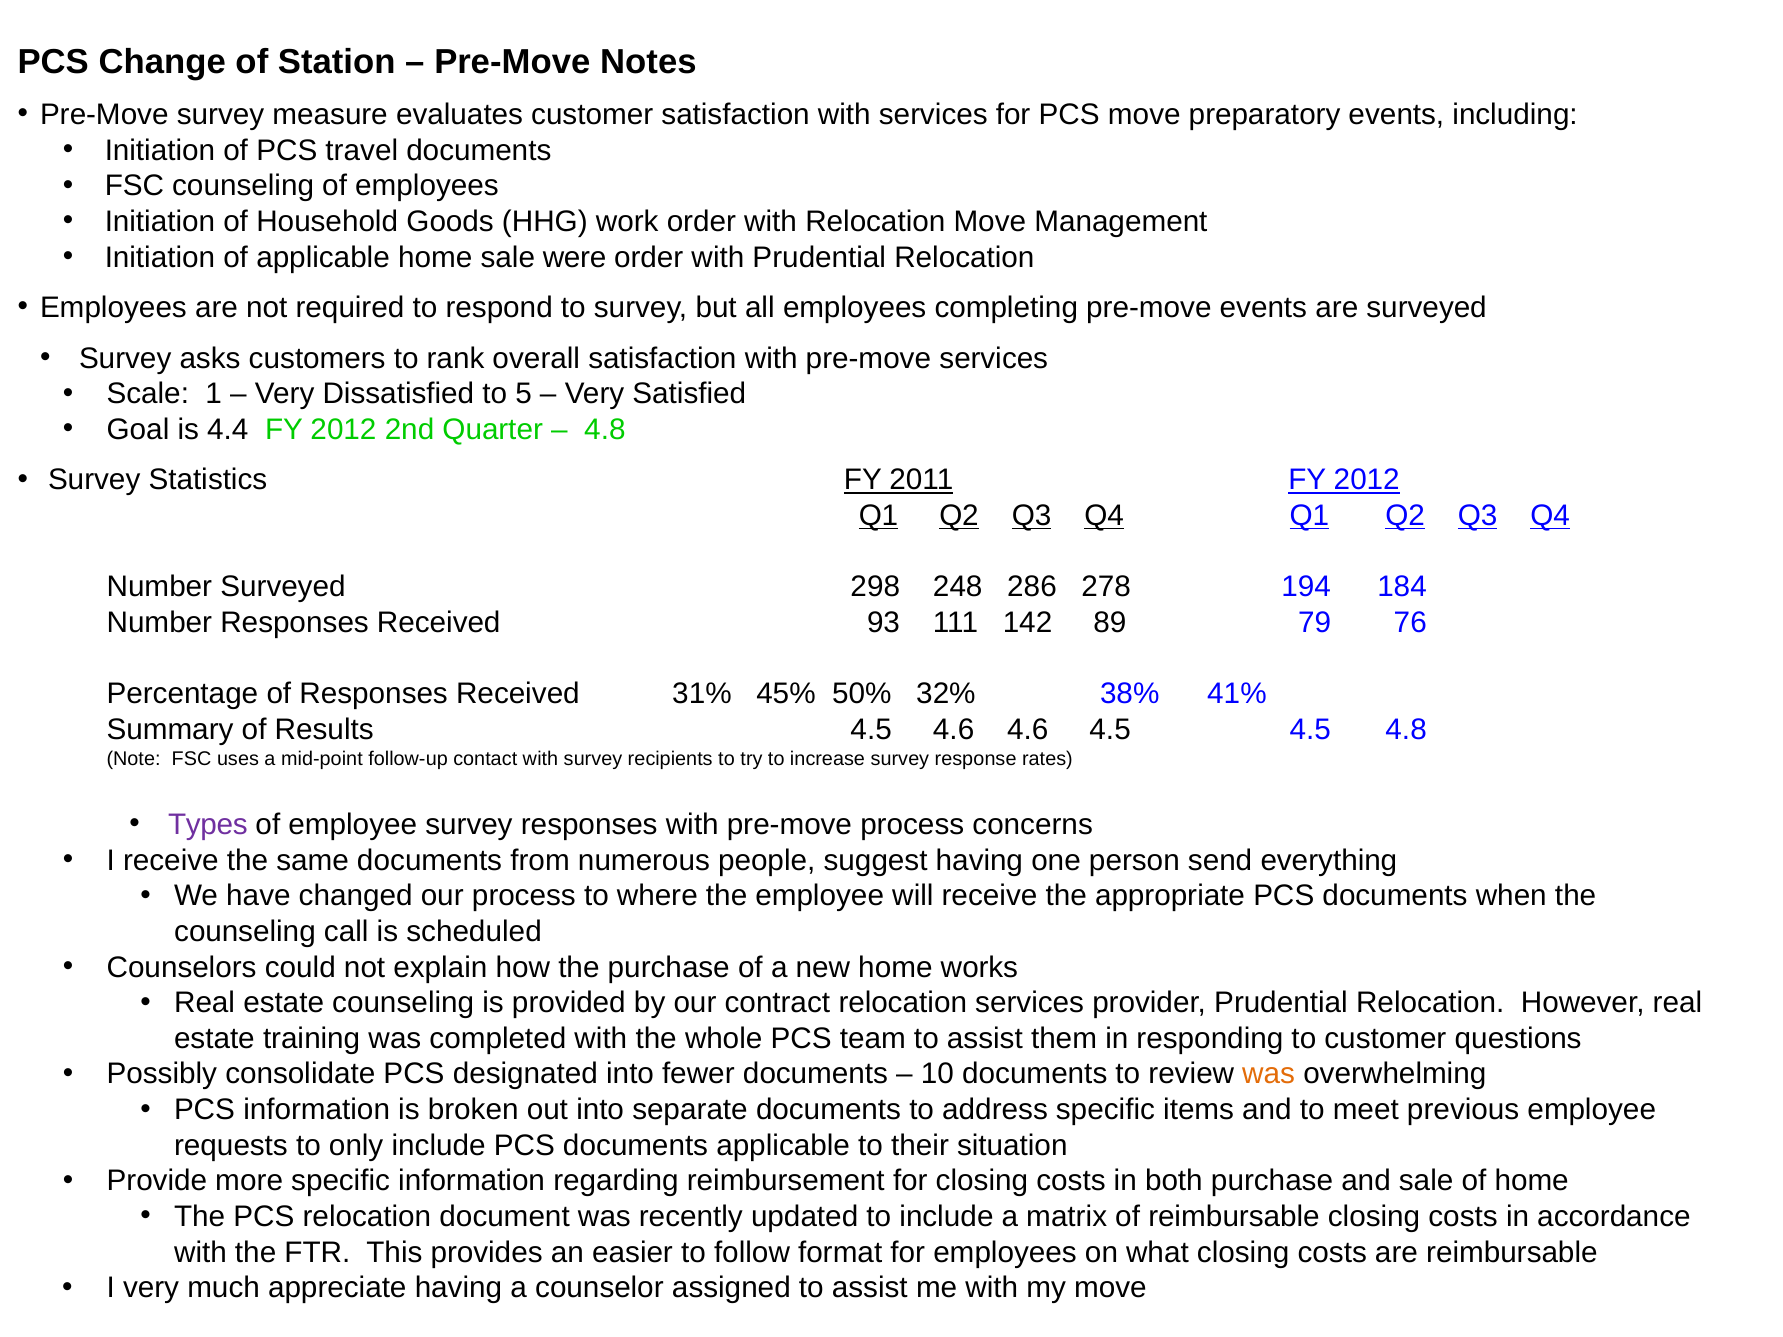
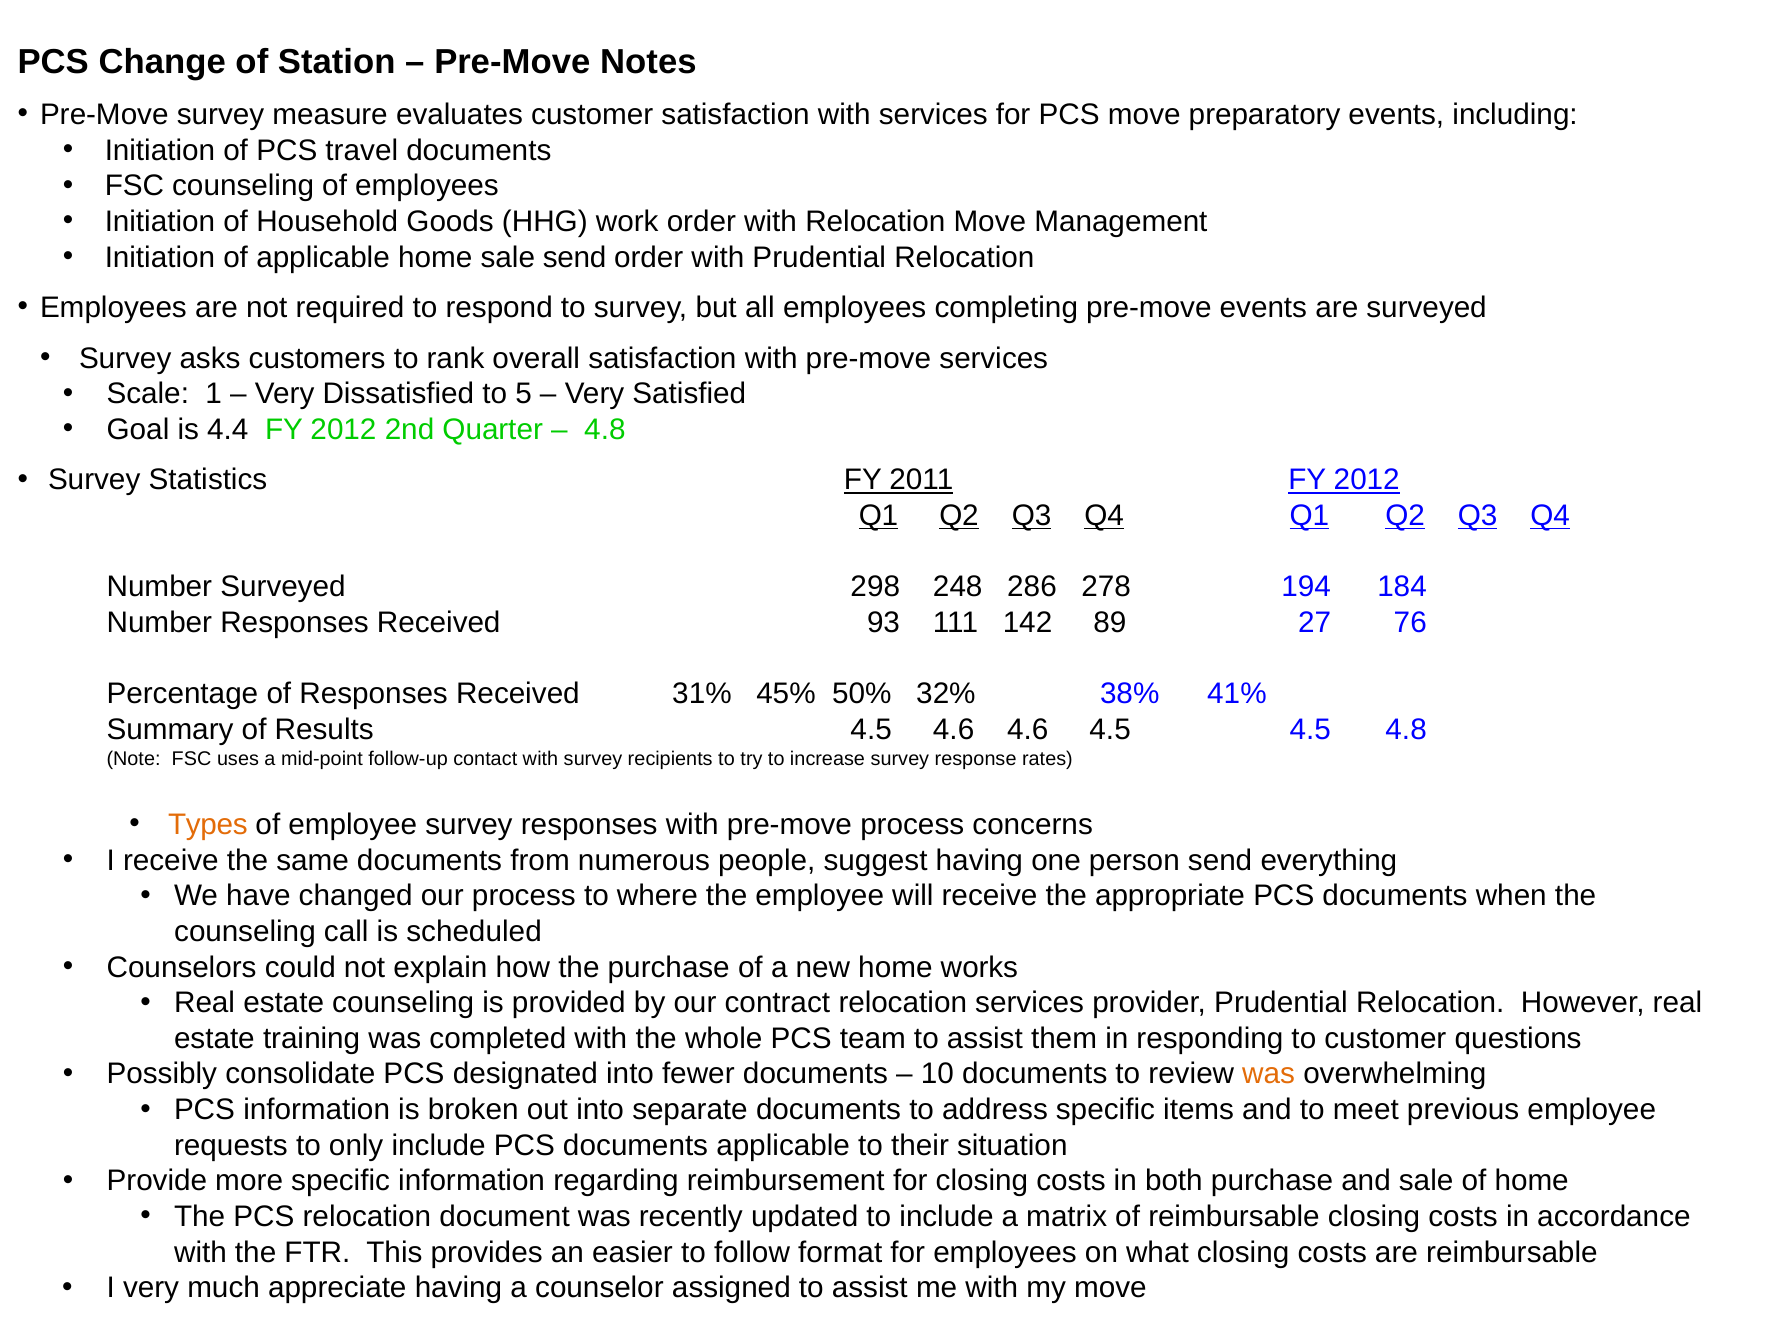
sale were: were -> send
79: 79 -> 27
Types colour: purple -> orange
